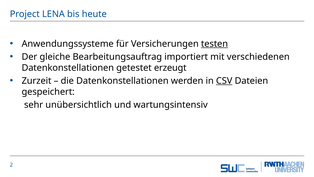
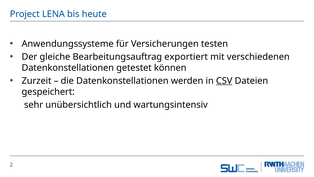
testen underline: present -> none
importiert: importiert -> exportiert
erzeugt: erzeugt -> können
